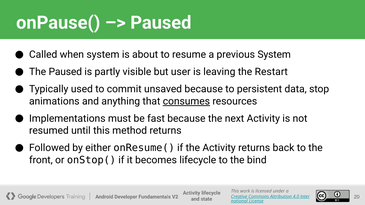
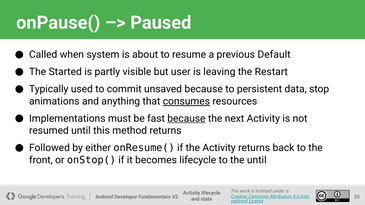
previous System: System -> Default
The Paused: Paused -> Started
because at (186, 119) underline: none -> present
the bind: bind -> until
